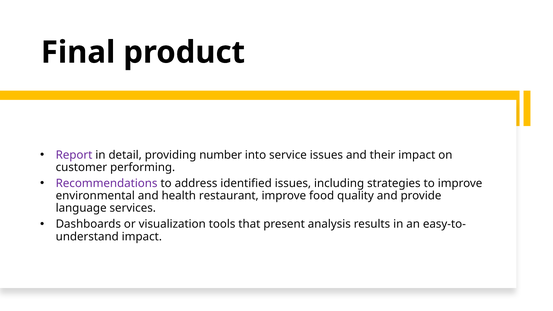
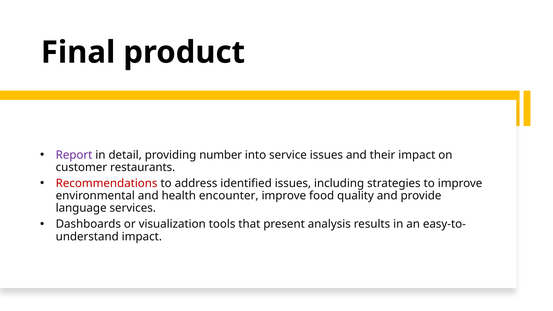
performing: performing -> restaurants
Recommendations colour: purple -> red
restaurant: restaurant -> encounter
